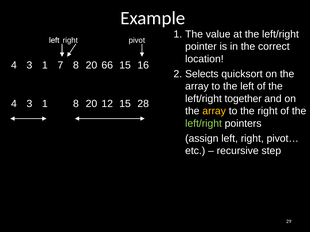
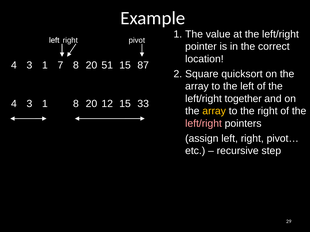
66: 66 -> 51
16: 16 -> 87
Selects: Selects -> Square
28: 28 -> 33
left/right at (204, 124) colour: light green -> pink
